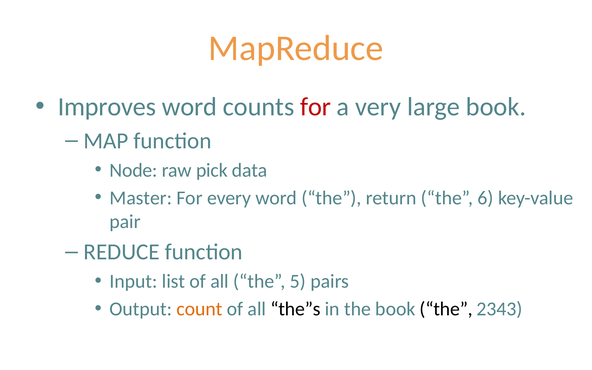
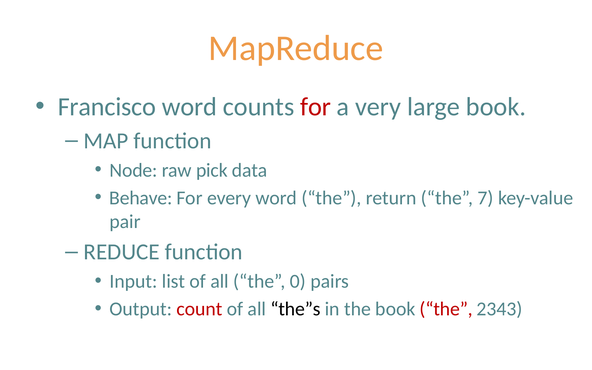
Improves: Improves -> Francisco
Master: Master -> Behave
6: 6 -> 7
5: 5 -> 0
count colour: orange -> red
the at (446, 309) colour: black -> red
